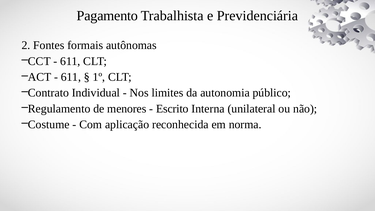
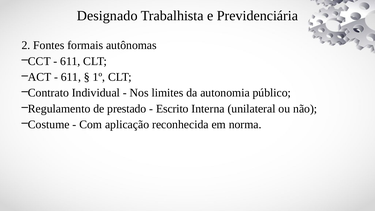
Pagamento: Pagamento -> Designado
menores: menores -> prestado
